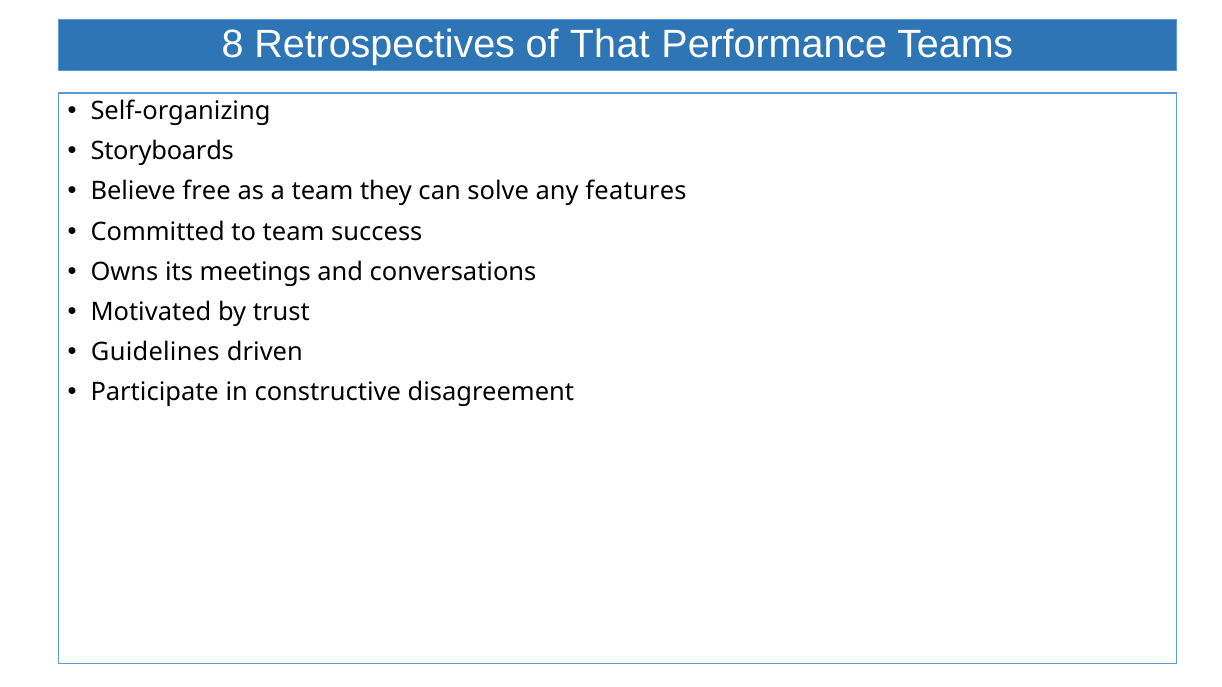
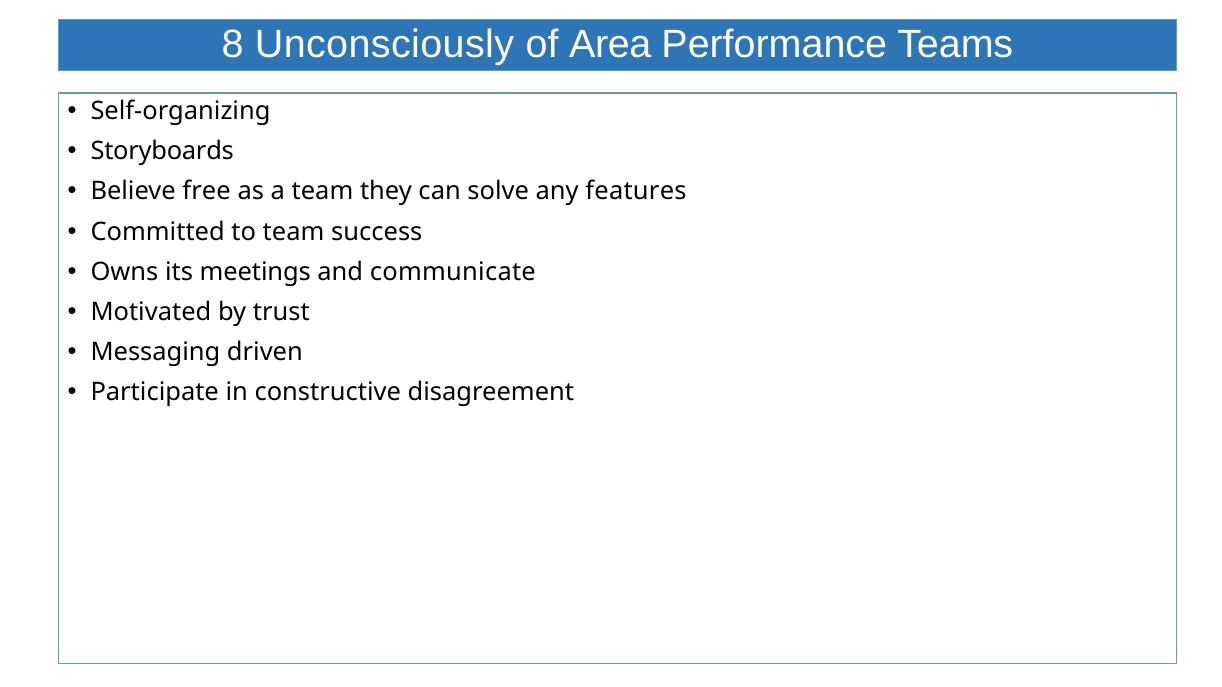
Retrospectives: Retrospectives -> Unconsciously
That: That -> Area
conversations: conversations -> communicate
Guidelines: Guidelines -> Messaging
